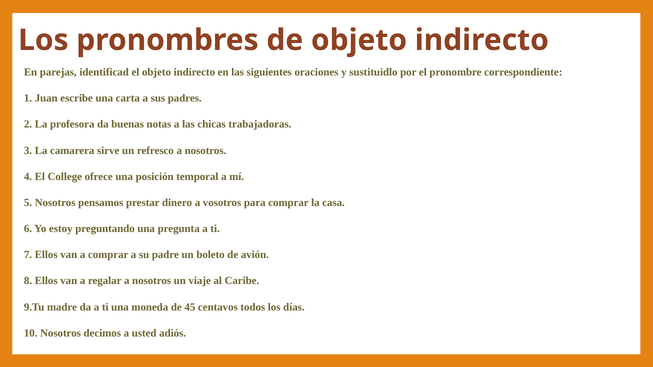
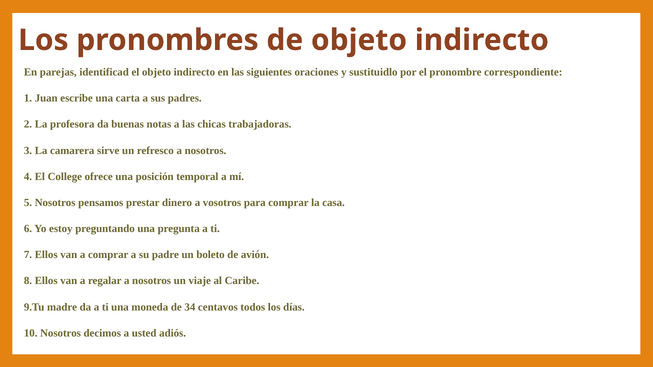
45: 45 -> 34
